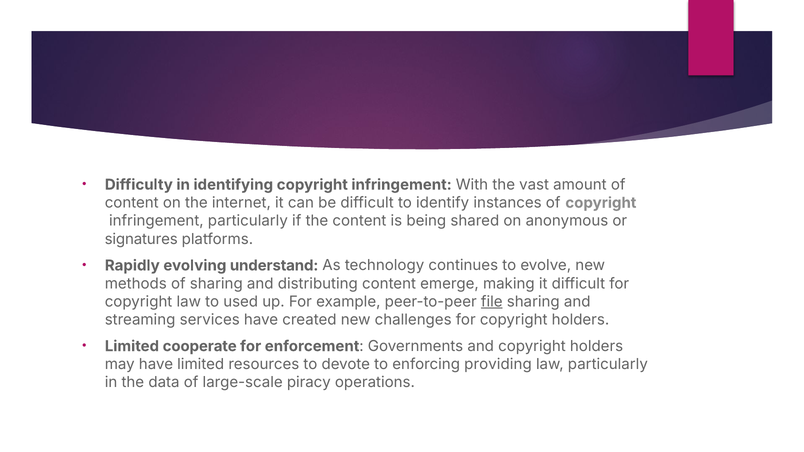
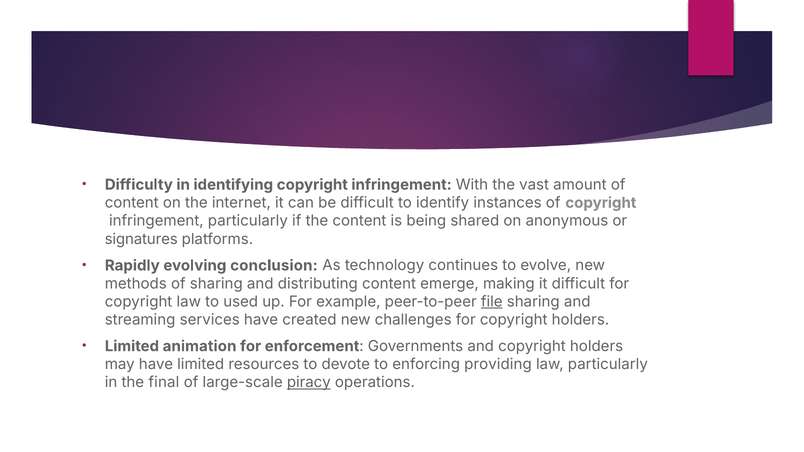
understand: understand -> conclusion
cooperate: cooperate -> animation
data: data -> final
piracy underline: none -> present
